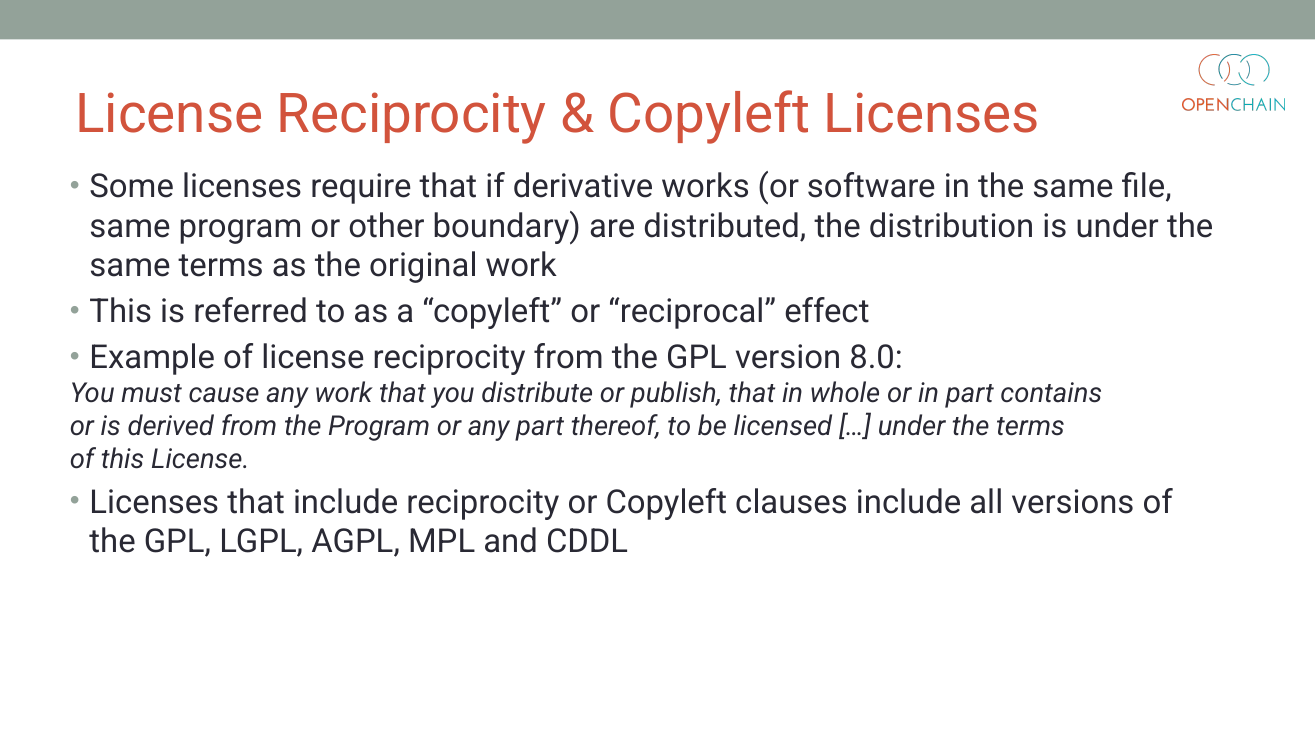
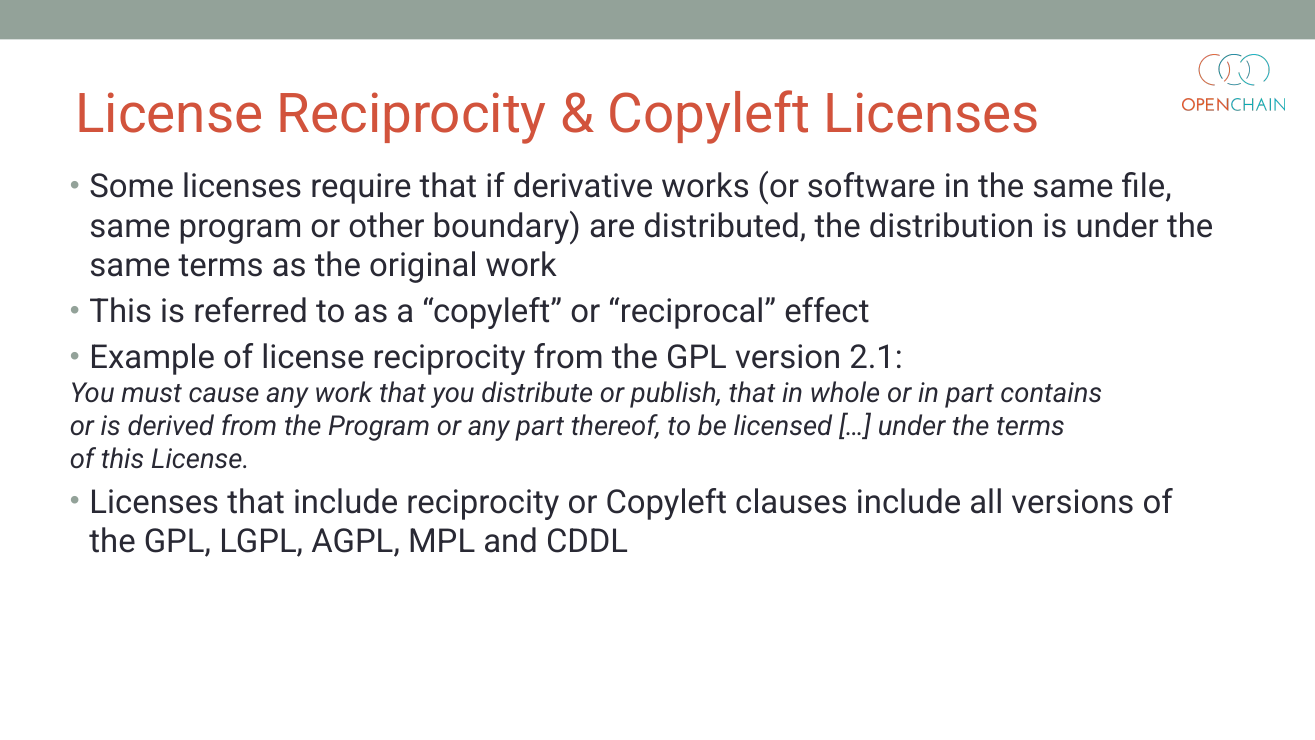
8.0: 8.0 -> 2.1
